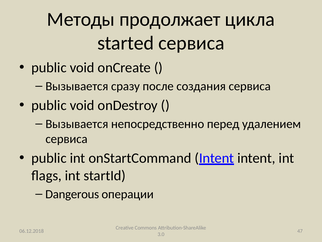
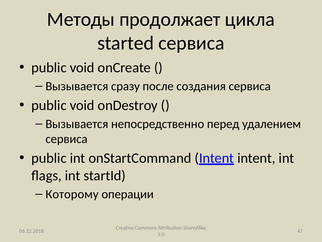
Dangerous: Dangerous -> Которому
